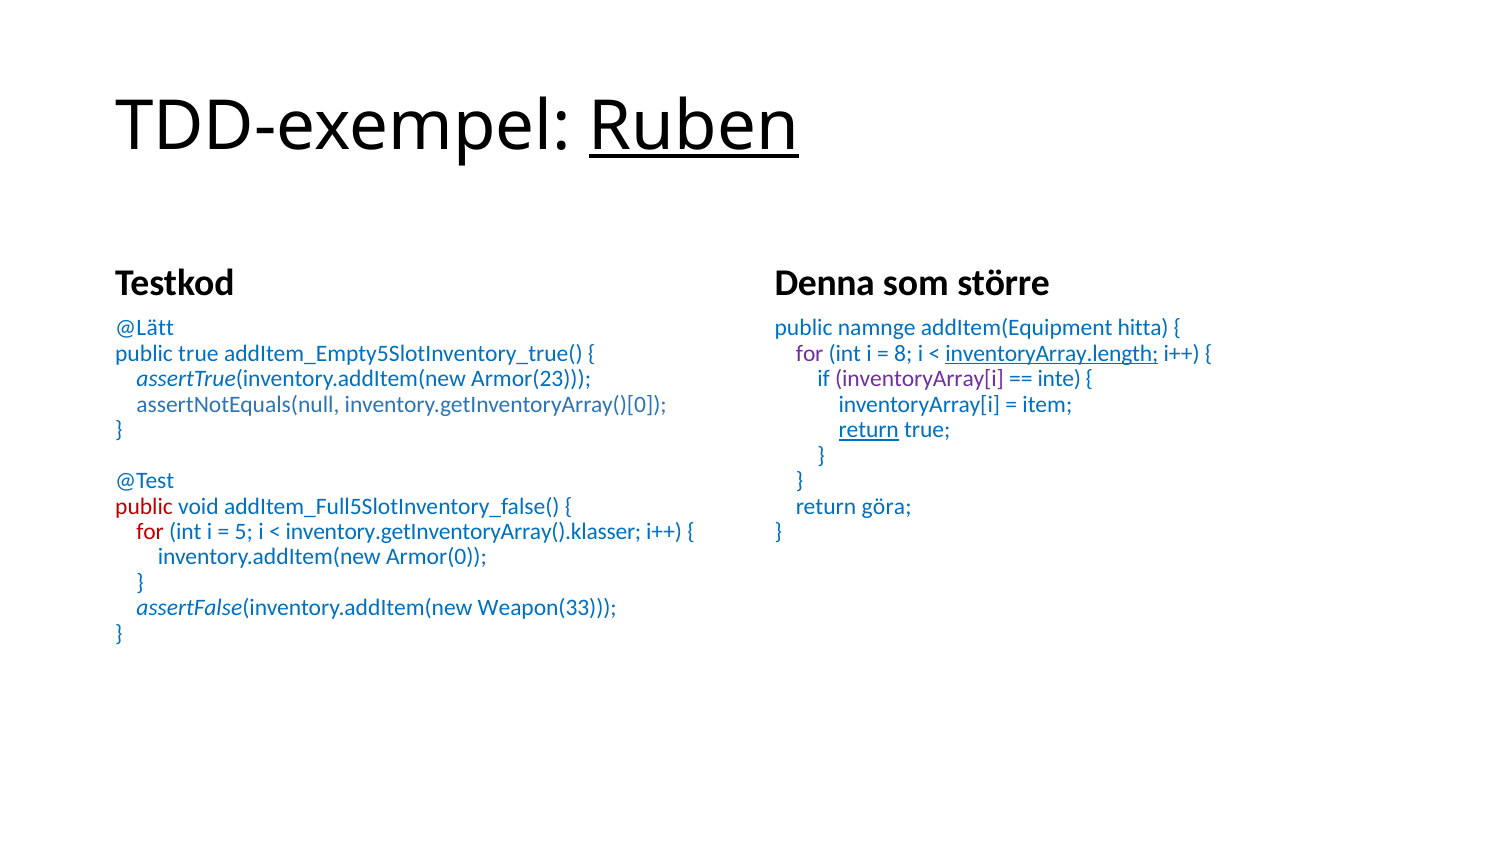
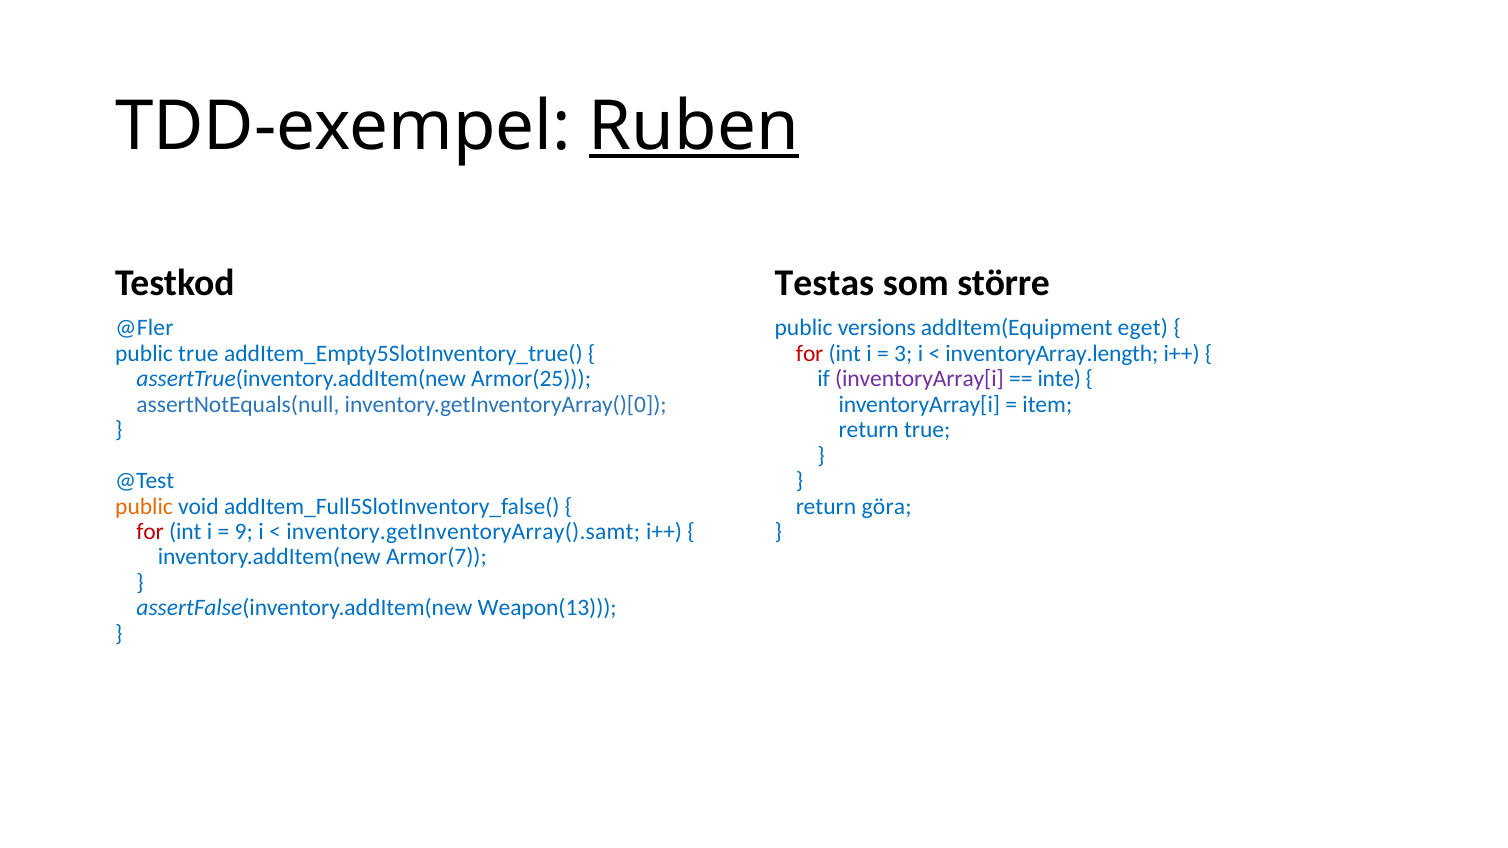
Denna: Denna -> Testas
@Lätt: @Lätt -> @Fler
namnge: namnge -> versions
hitta: hitta -> eget
for at (810, 354) colour: purple -> red
8: 8 -> 3
inventoryArray.length underline: present -> none
Armor(23: Armor(23 -> Armor(25
return at (869, 430) underline: present -> none
public at (144, 506) colour: red -> orange
5: 5 -> 9
inventory.getInventoryArray().klasser: inventory.getInventoryArray().klasser -> inventory.getInventoryArray().samt
Armor(0: Armor(0 -> Armor(7
Weapon(33: Weapon(33 -> Weapon(13
